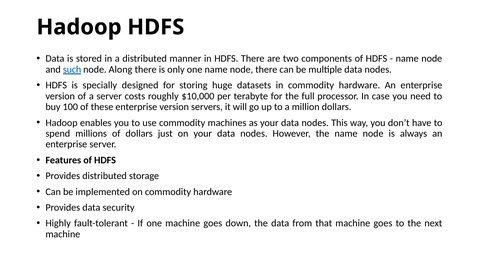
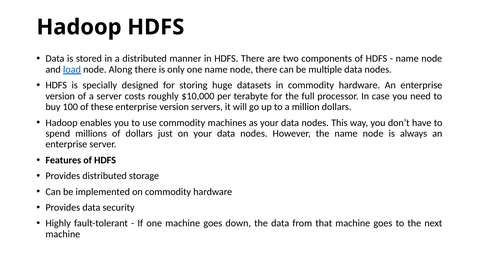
such: such -> load
